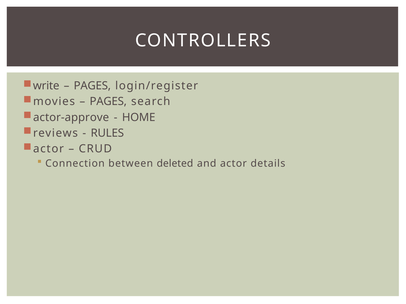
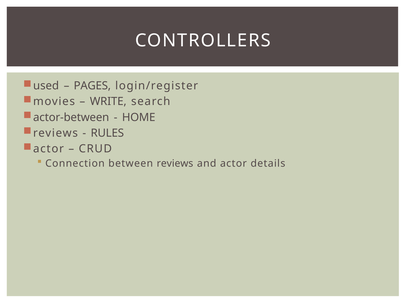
write: write -> used
PAGES at (108, 102): PAGES -> WRITE
actor-approve: actor-approve -> actor-between
between deleted: deleted -> reviews
